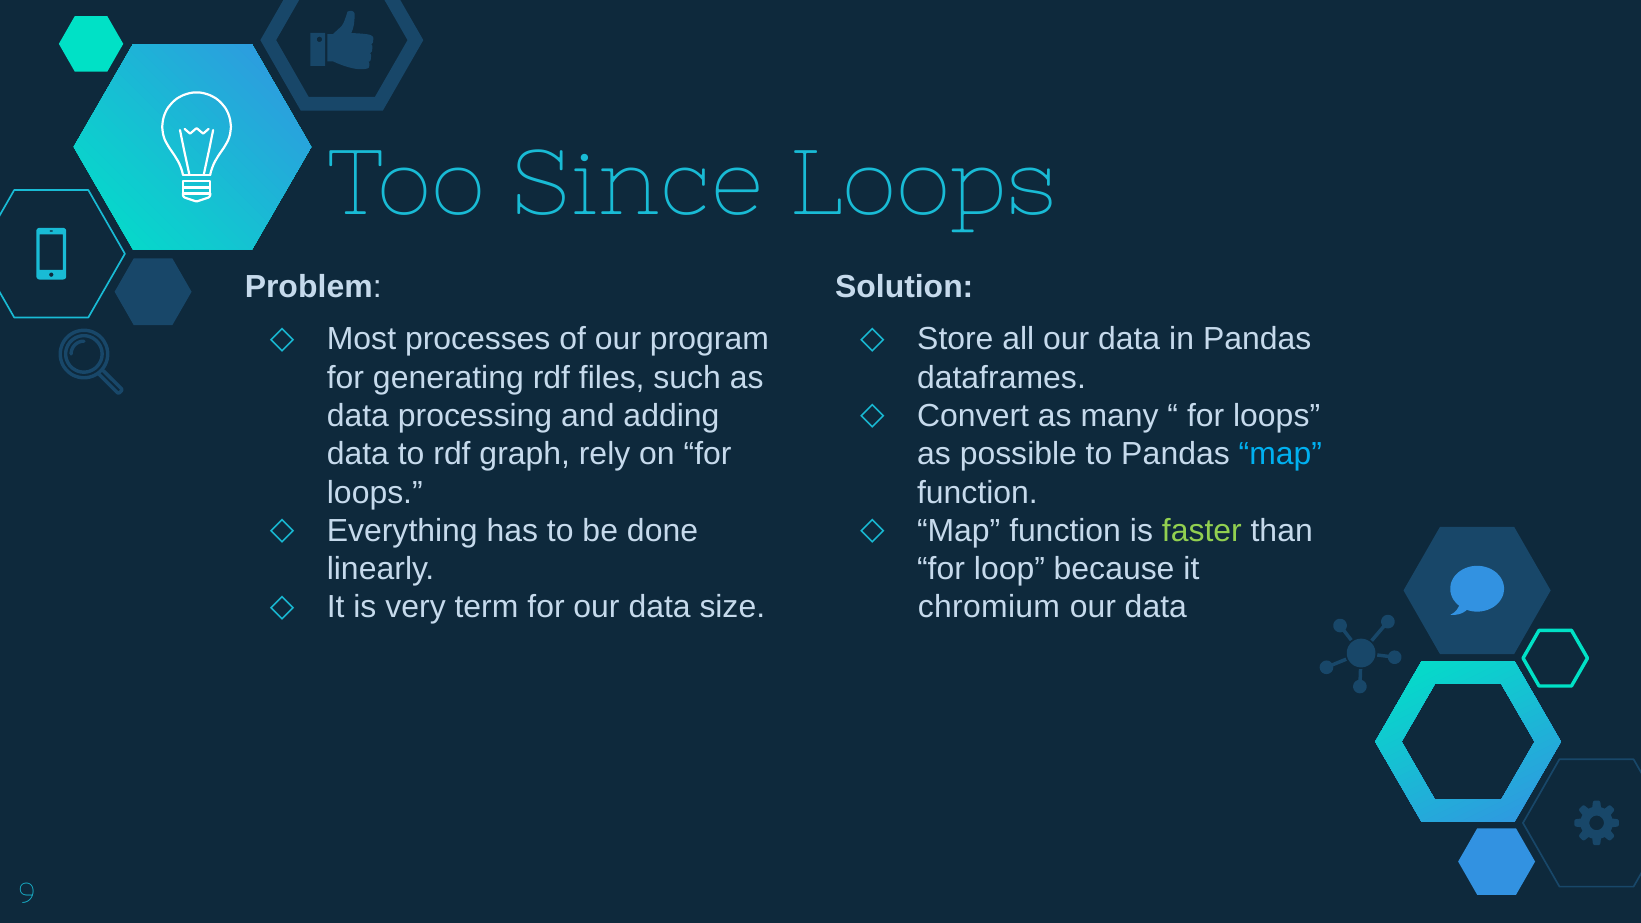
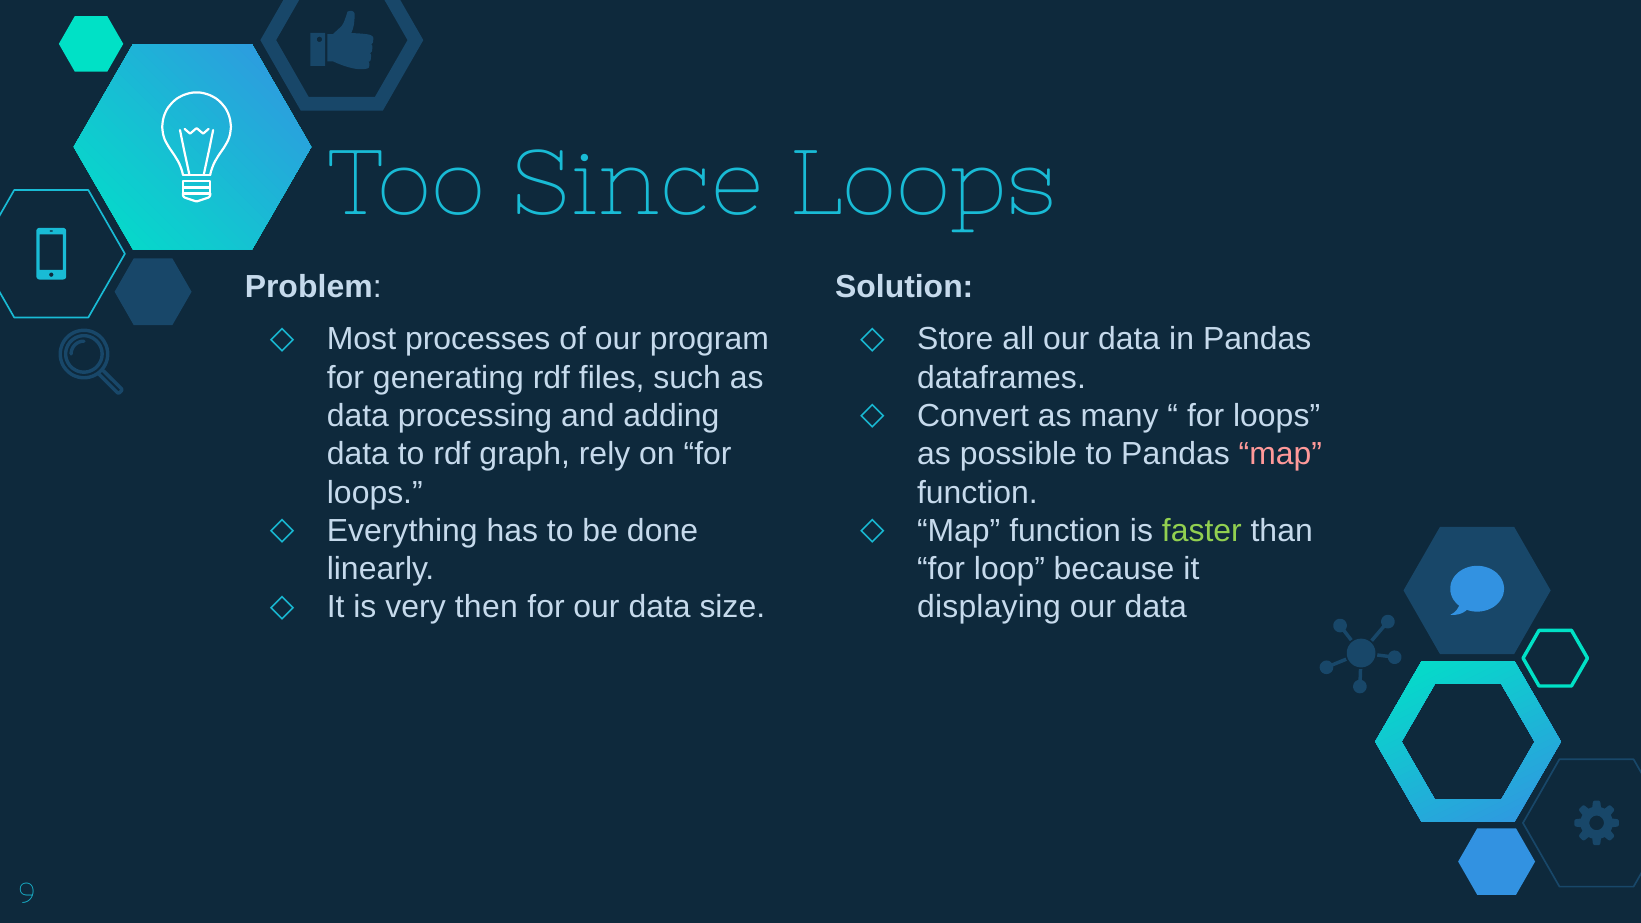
map at (1280, 454) colour: light blue -> pink
term: term -> then
chromium: chromium -> displaying
